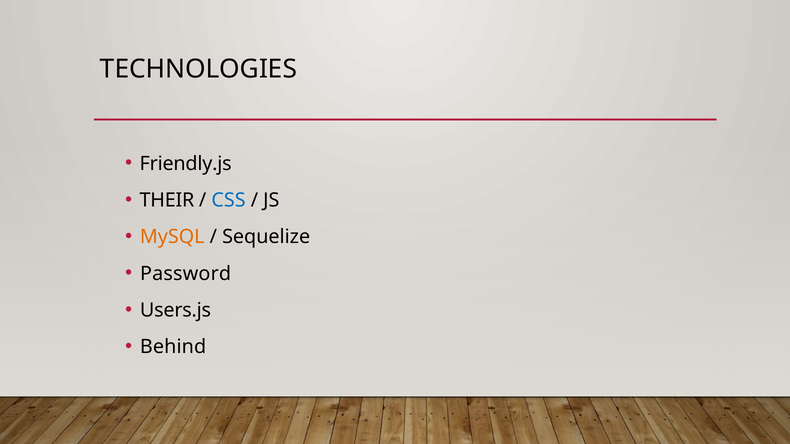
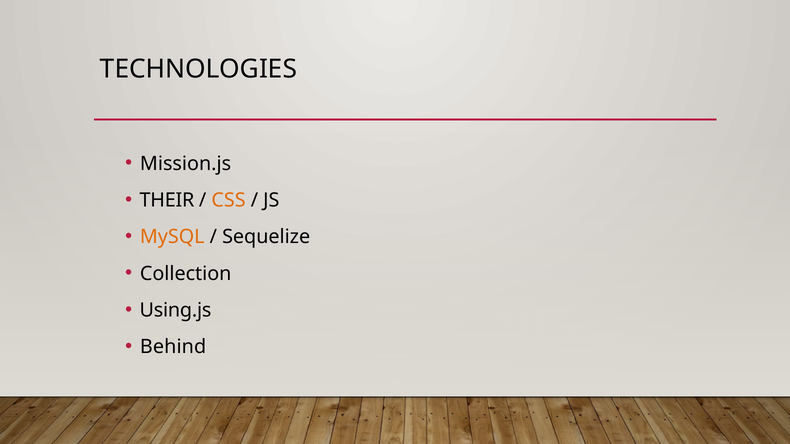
Friendly.js: Friendly.js -> Mission.js
CSS colour: blue -> orange
Password: Password -> Collection
Users.js: Users.js -> Using.js
